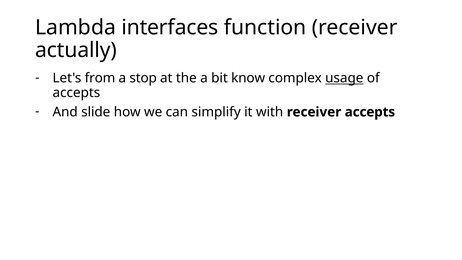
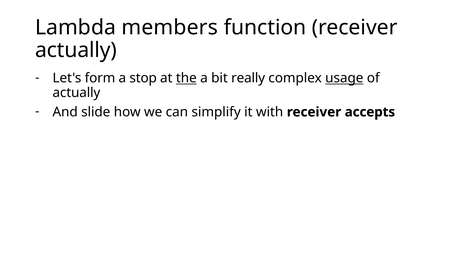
interfaces: interfaces -> members
from: from -> form
the underline: none -> present
know: know -> really
accepts at (76, 93): accepts -> actually
